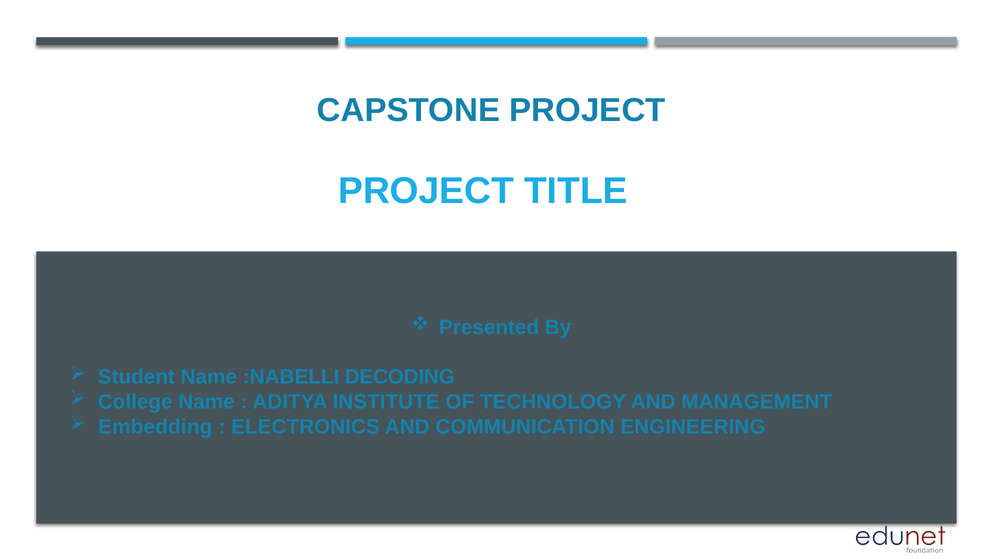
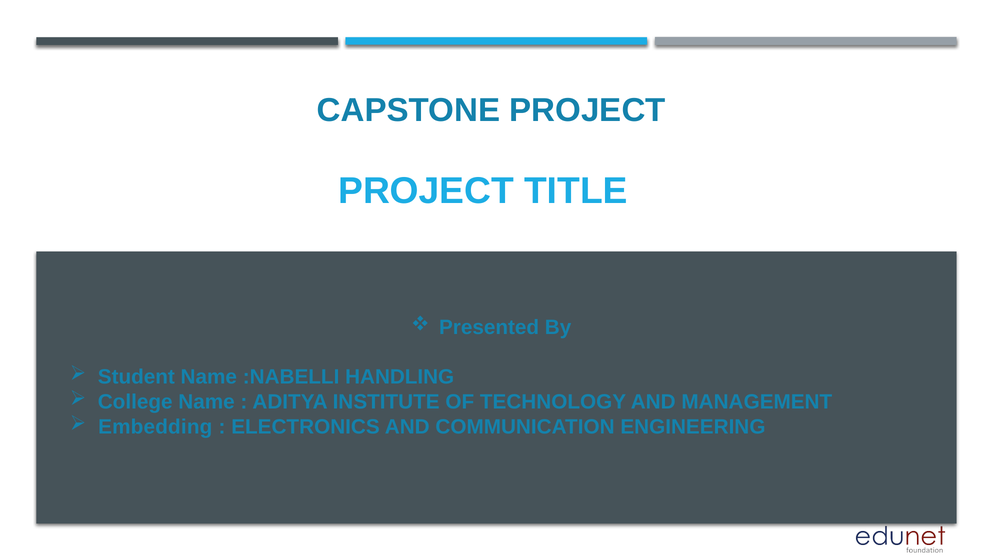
DECODING: DECODING -> HANDLING
